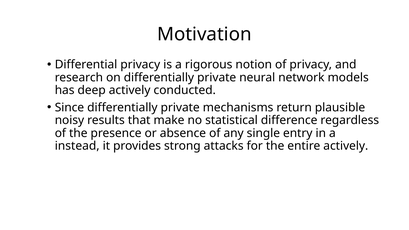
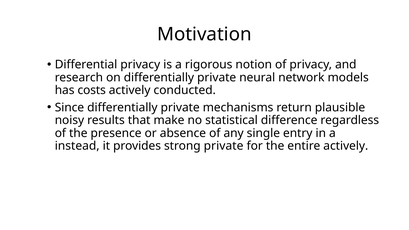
deep: deep -> costs
strong attacks: attacks -> private
